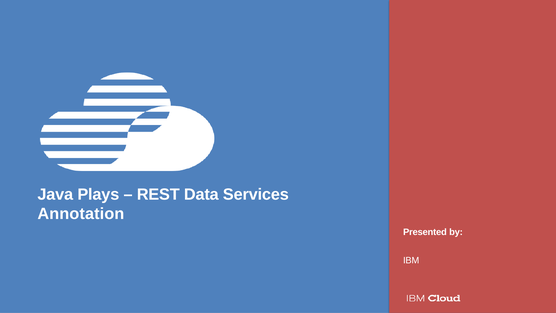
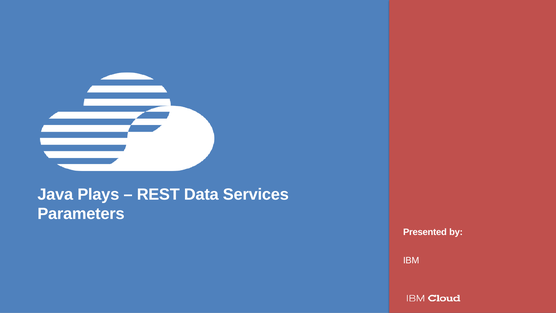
Annotation: Annotation -> Parameters
